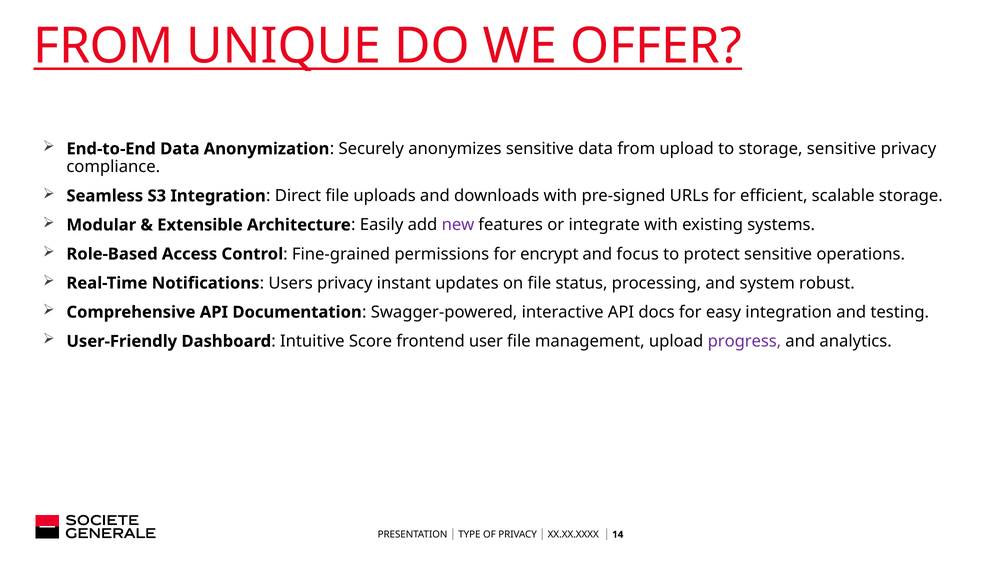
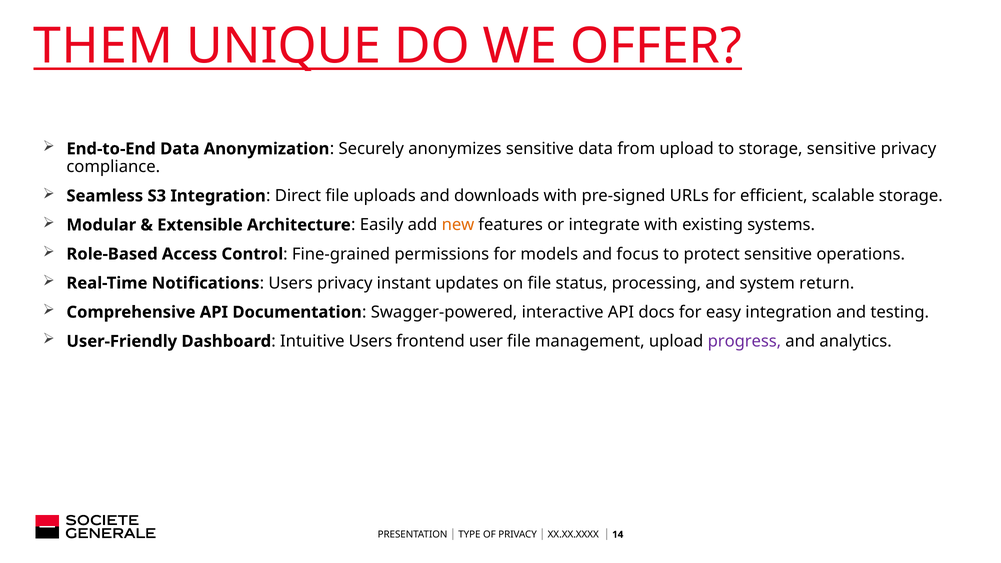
FROM at (104, 46): FROM -> THEM
new colour: purple -> orange
encrypt: encrypt -> models
robust: robust -> return
Intuitive Score: Score -> Users
